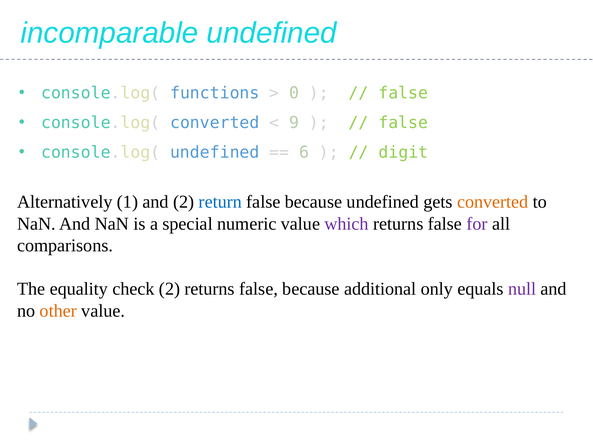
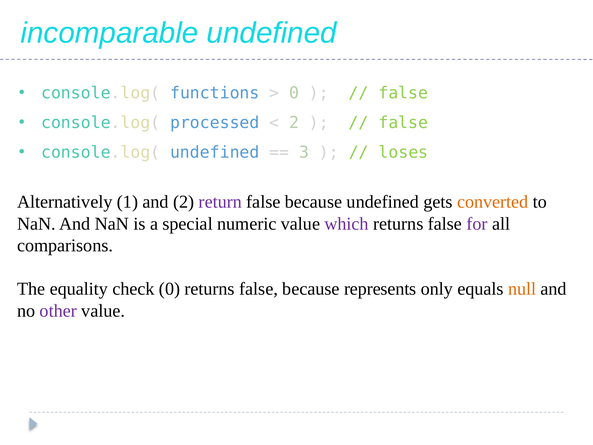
console.log( converted: converted -> processed
9 at (294, 123): 9 -> 2
6: 6 -> 3
digit: digit -> loses
return colour: blue -> purple
check 2: 2 -> 0
additional: additional -> represents
null colour: purple -> orange
other colour: orange -> purple
